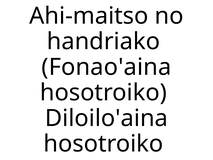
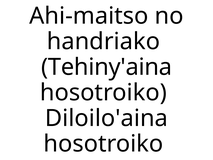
Fonao'aina: Fonao'aina -> Tehiny'aina
